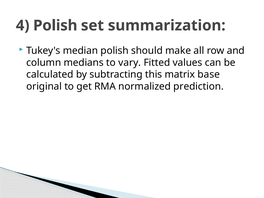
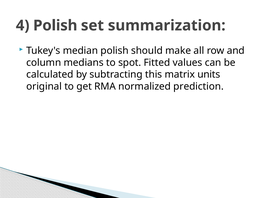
vary: vary -> spot
base: base -> units
